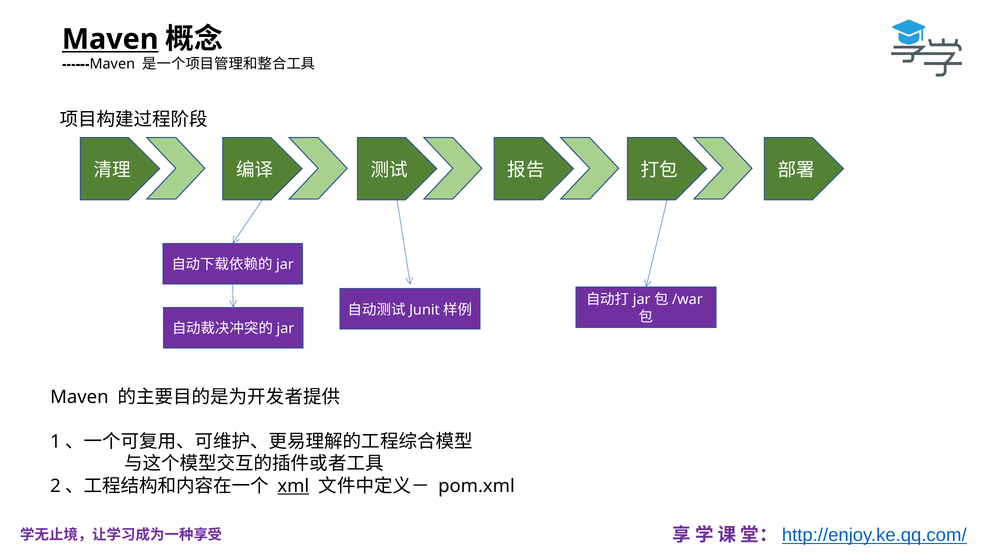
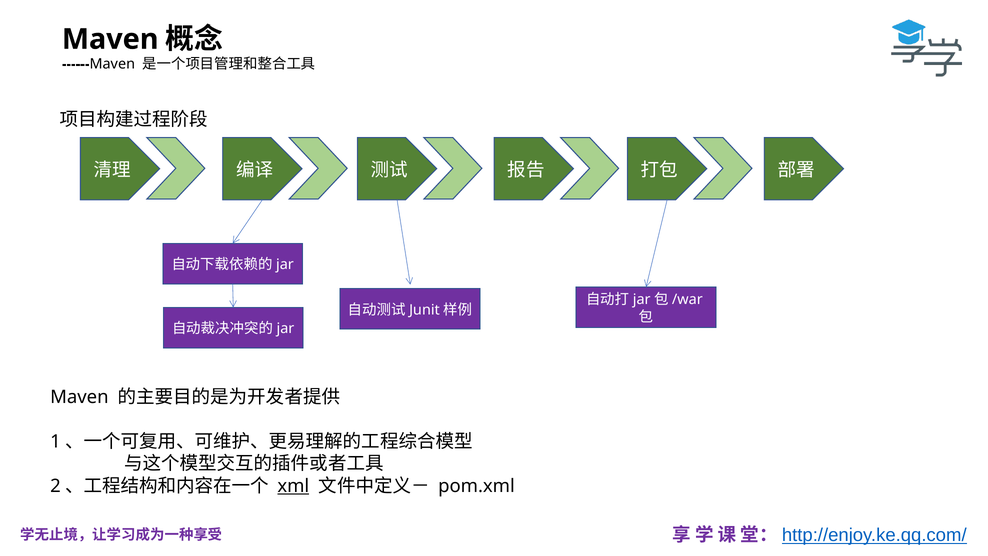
Maven at (110, 39) underline: present -> none
